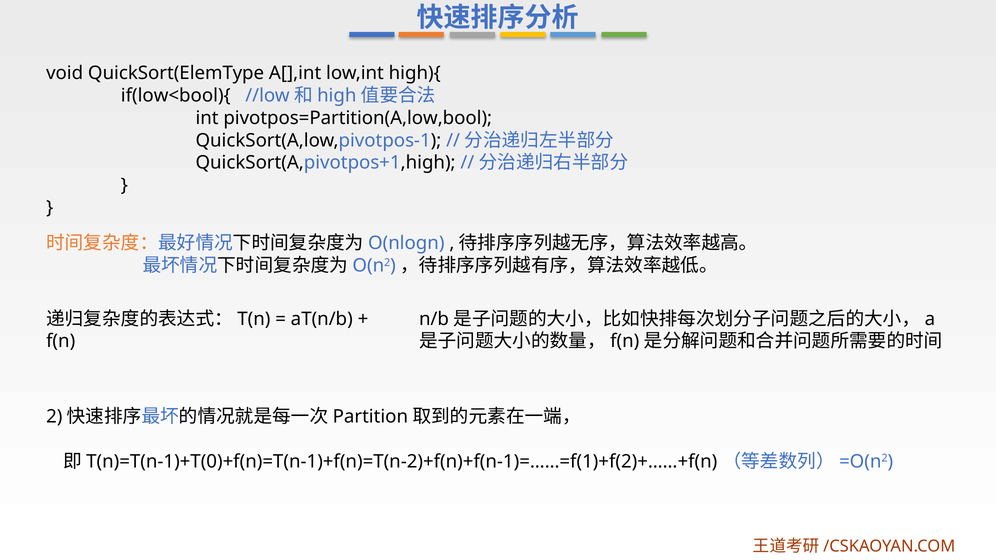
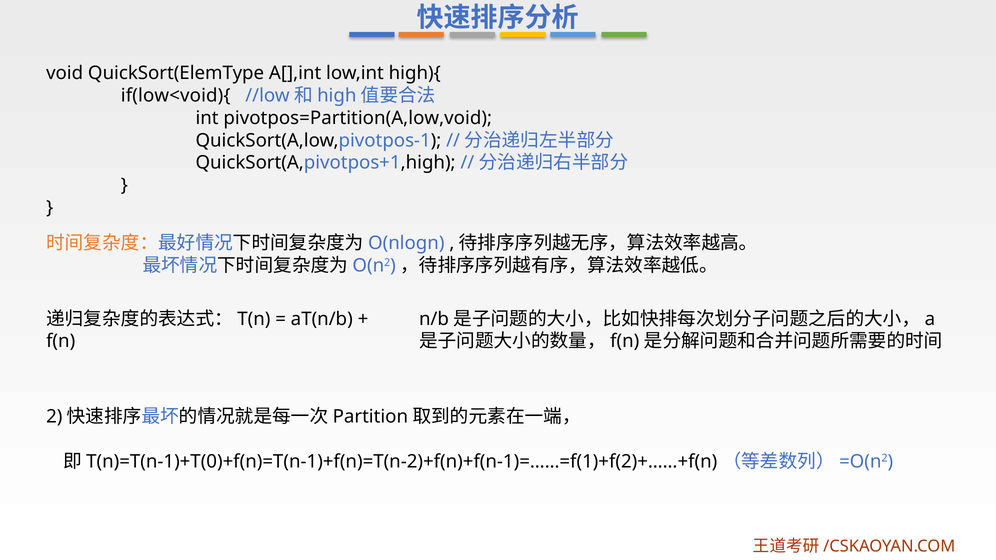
if(low<bool){: if(low<bool){ -> if(low<void){
pivotpos=Partition(A,low,bool: pivotpos=Partition(A,low,bool -> pivotpos=Partition(A,low,void
